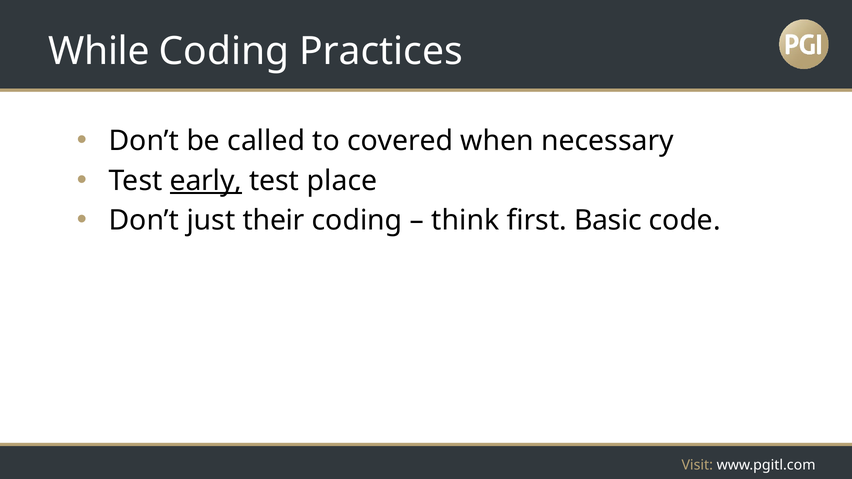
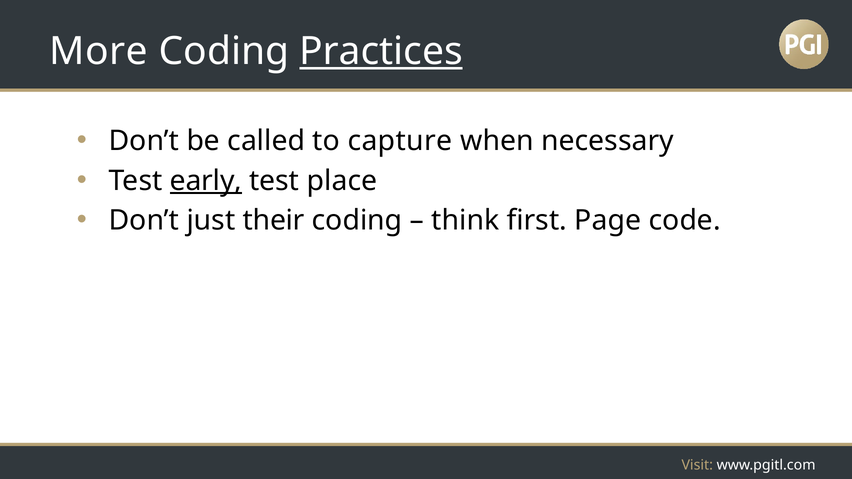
While: While -> More
Practices underline: none -> present
covered: covered -> capture
Basic: Basic -> Page
